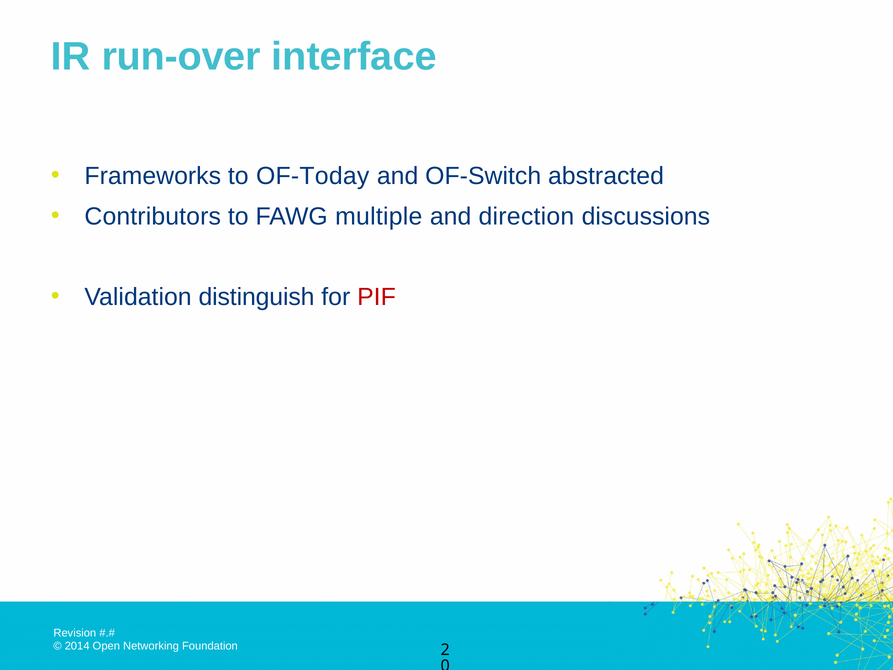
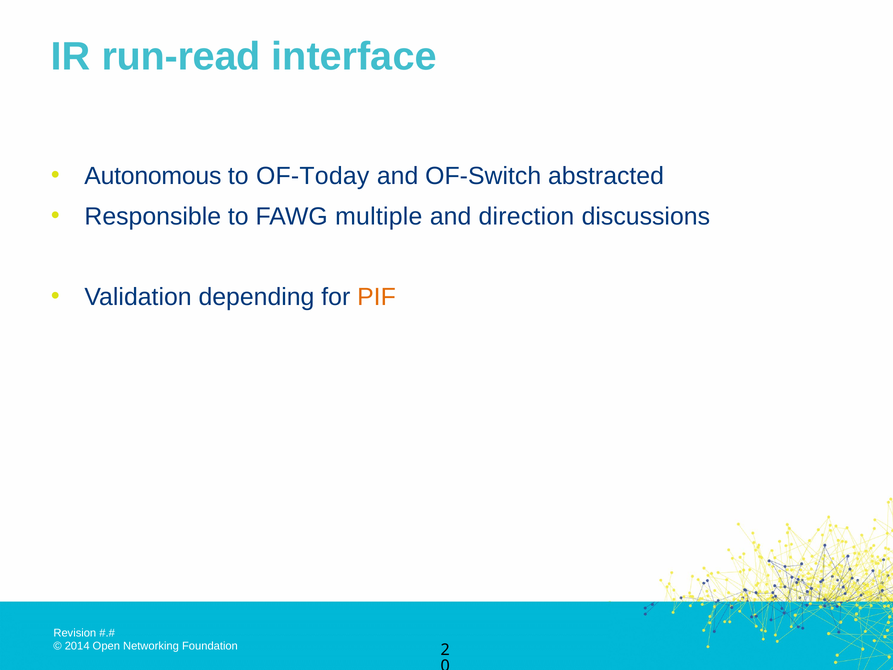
run-over: run-over -> run-read
Frameworks: Frameworks -> Autonomous
Contributors: Contributors -> Responsible
distinguish: distinguish -> depending
PIF colour: red -> orange
